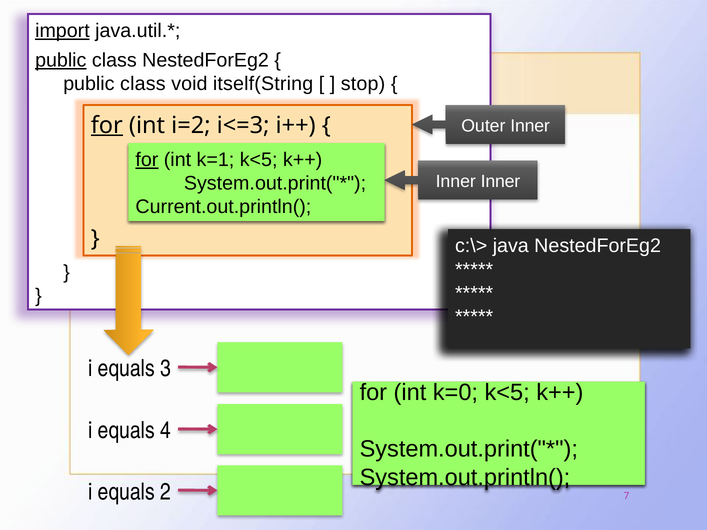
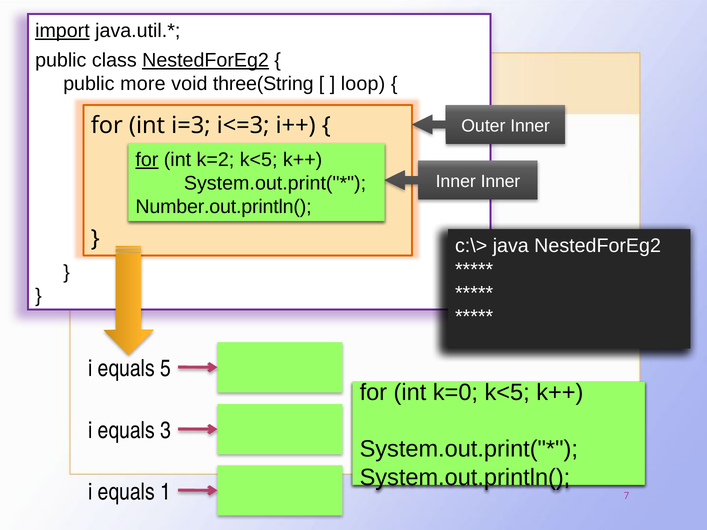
public at (61, 60) underline: present -> none
NestedForEg2 at (206, 60) underline: none -> present
class at (143, 84): class -> more
itself(String: itself(String -> three(String
stop: stop -> loop
for at (107, 125) underline: present -> none
i=2: i=2 -> i=3
k=1: k=1 -> k=2
Current.out.println(: Current.out.println( -> Number.out.println(
3: 3 -> 5
4: 4 -> 3
2: 2 -> 1
